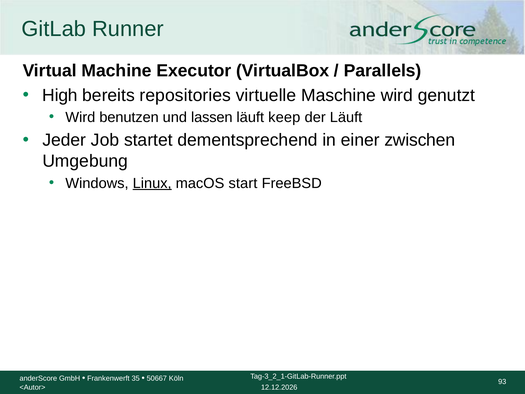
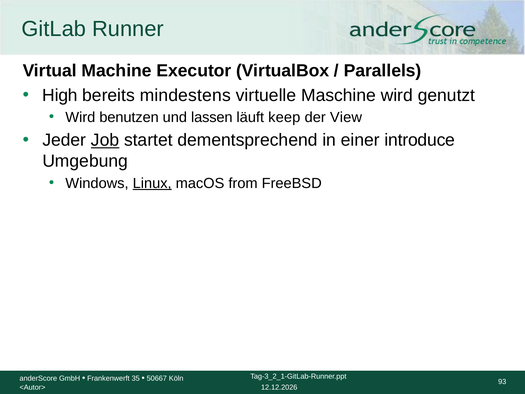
repositories: repositories -> mindestens
der Läuft: Läuft -> View
Job underline: none -> present
zwischen: zwischen -> introduce
start: start -> from
